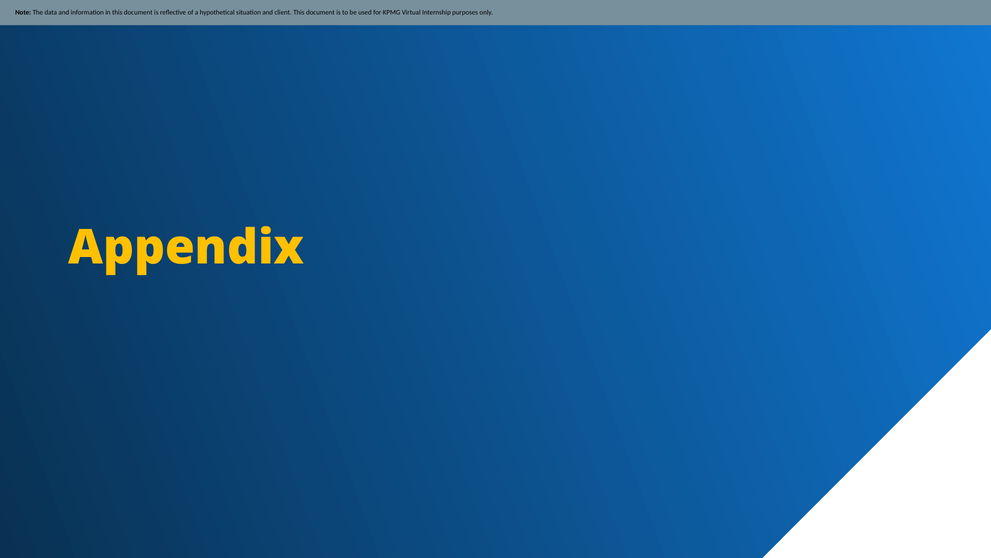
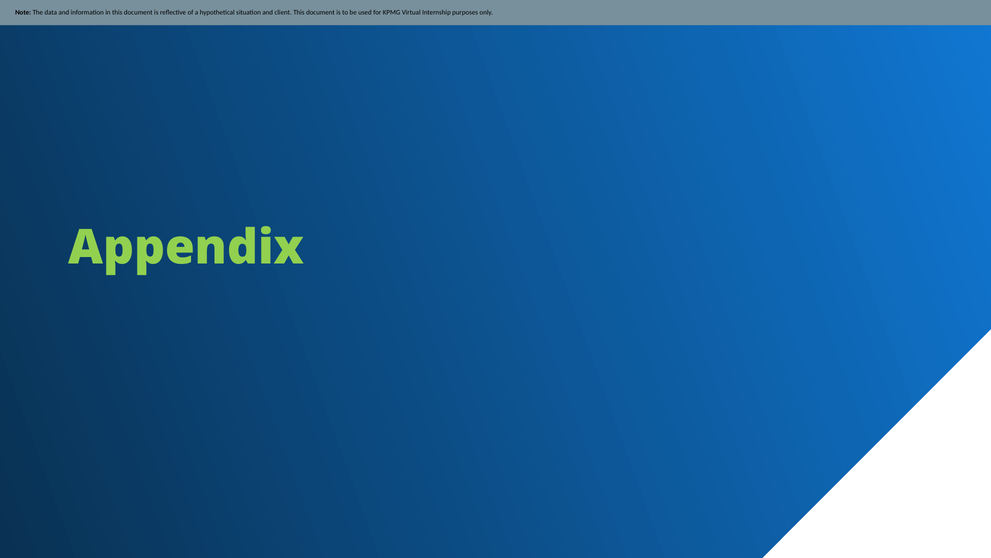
Appendix colour: yellow -> light green
